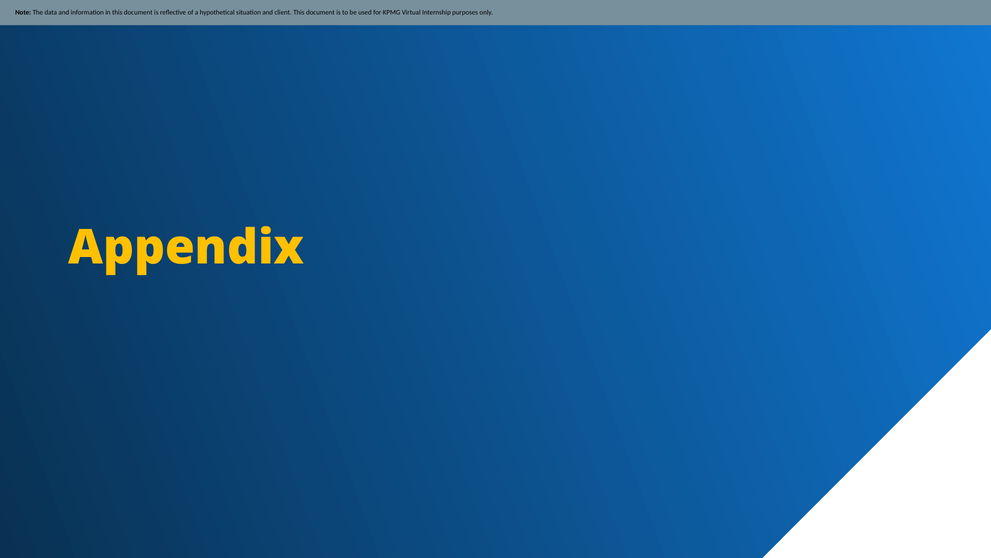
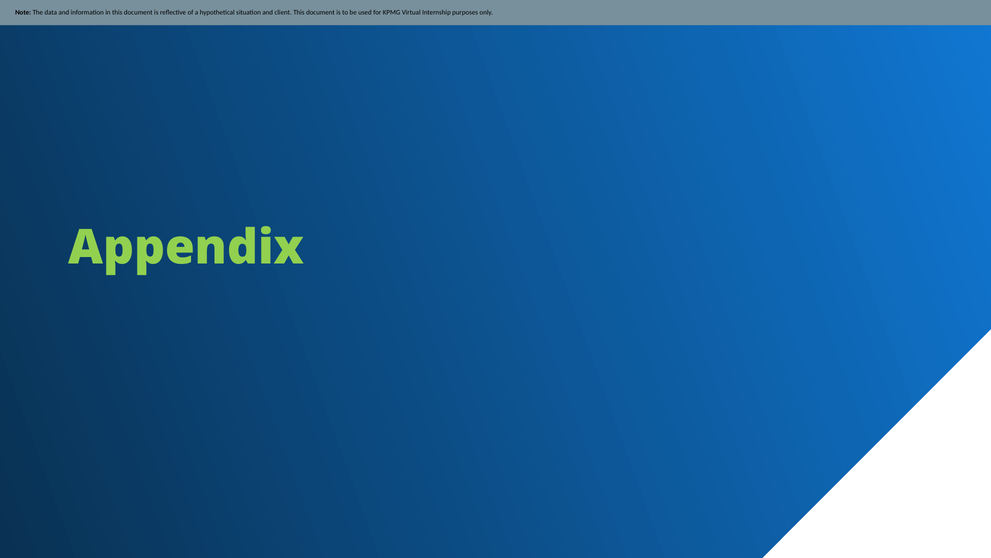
Appendix colour: yellow -> light green
